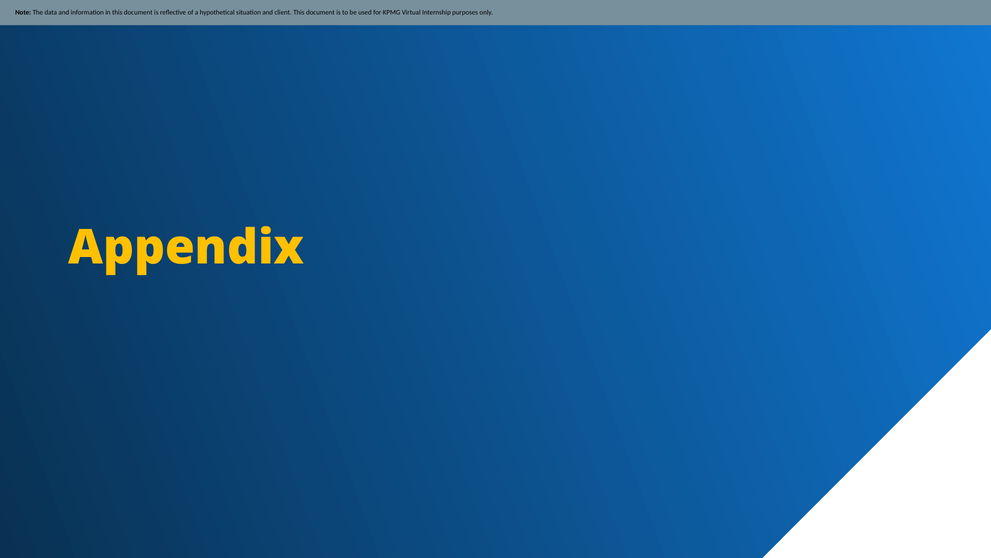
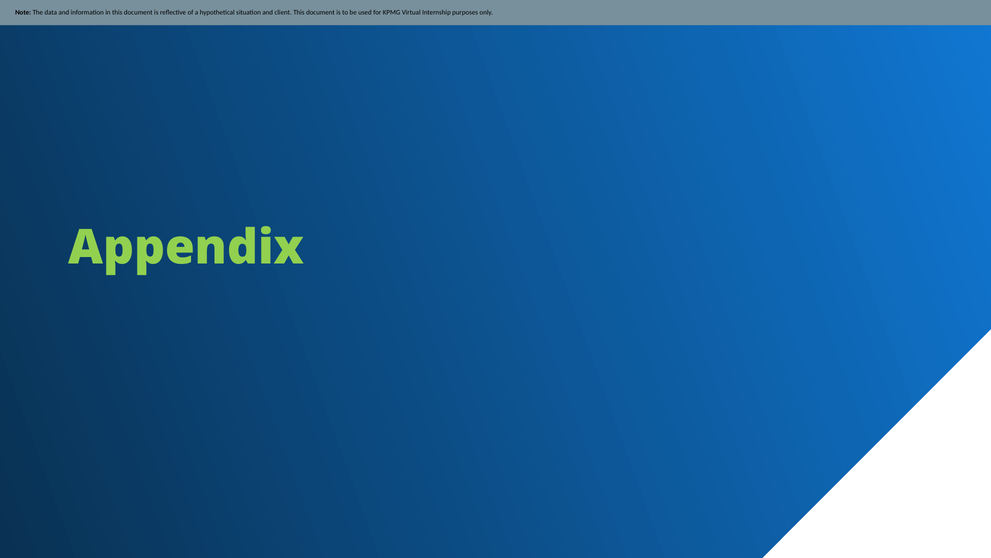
Appendix colour: yellow -> light green
